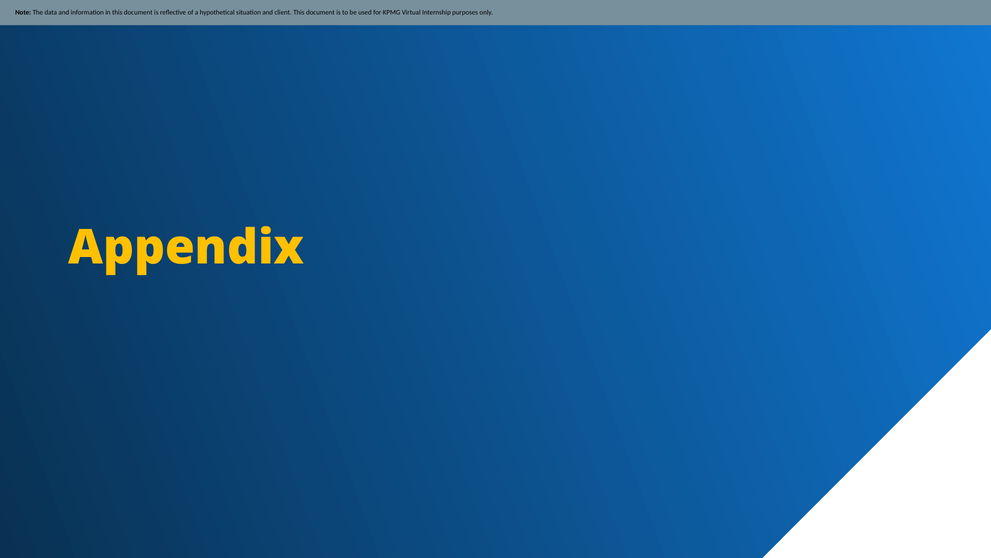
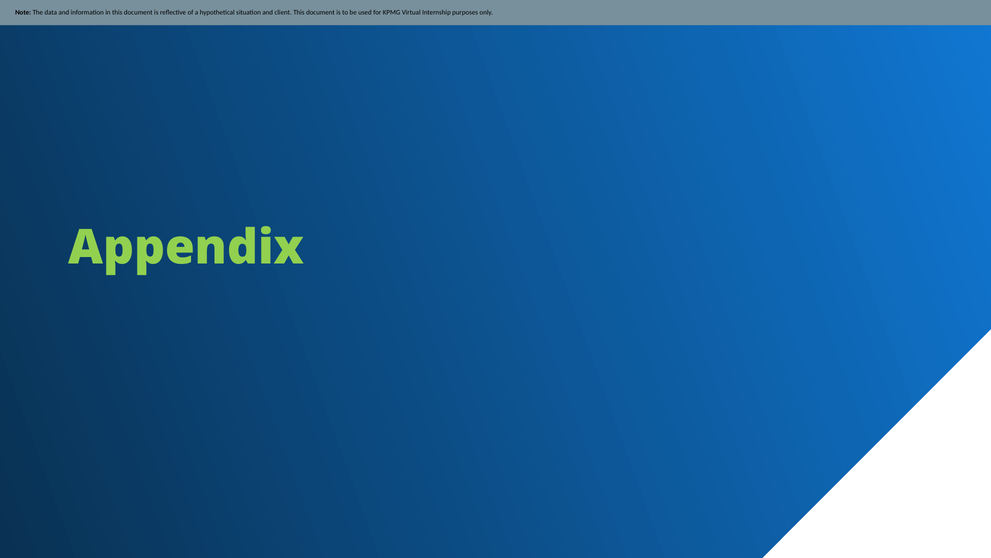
Appendix colour: yellow -> light green
